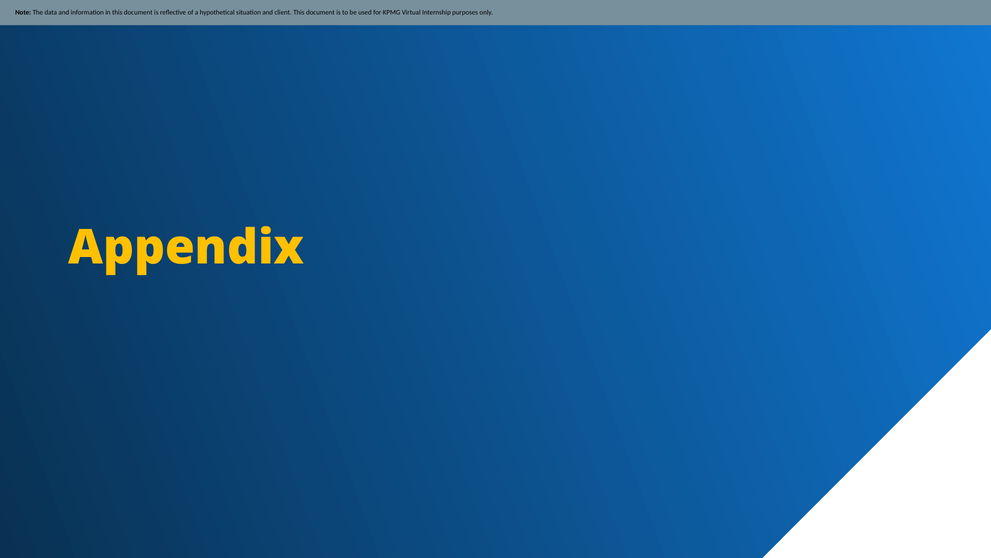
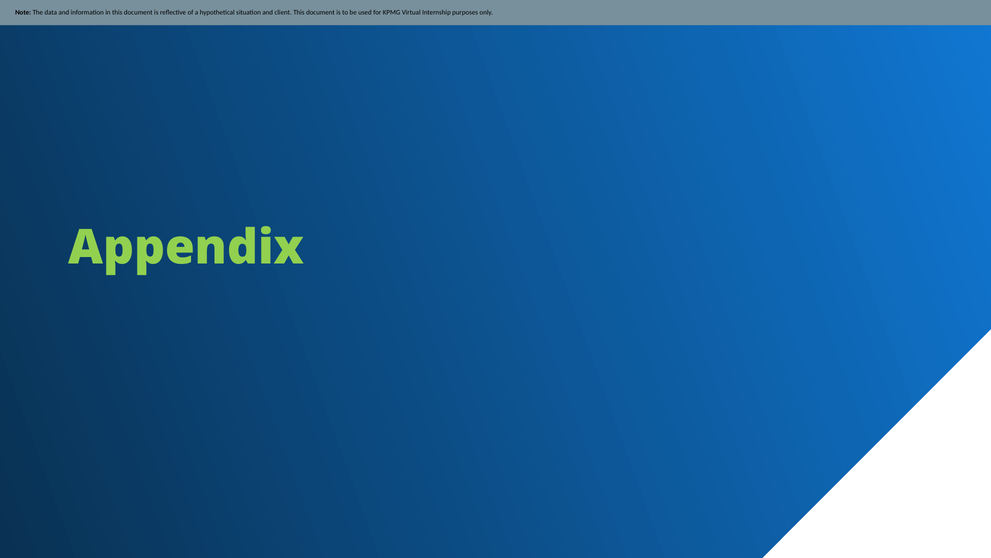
Appendix colour: yellow -> light green
